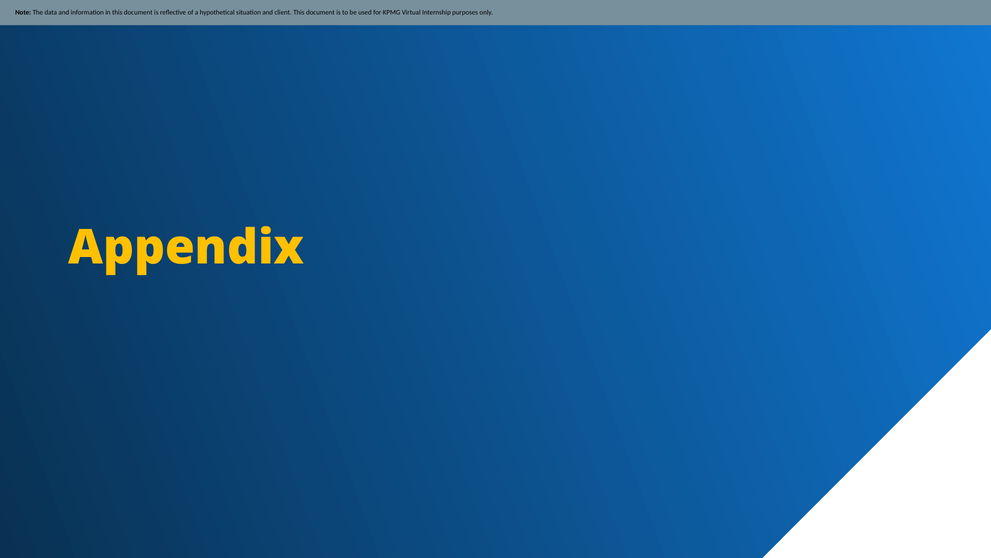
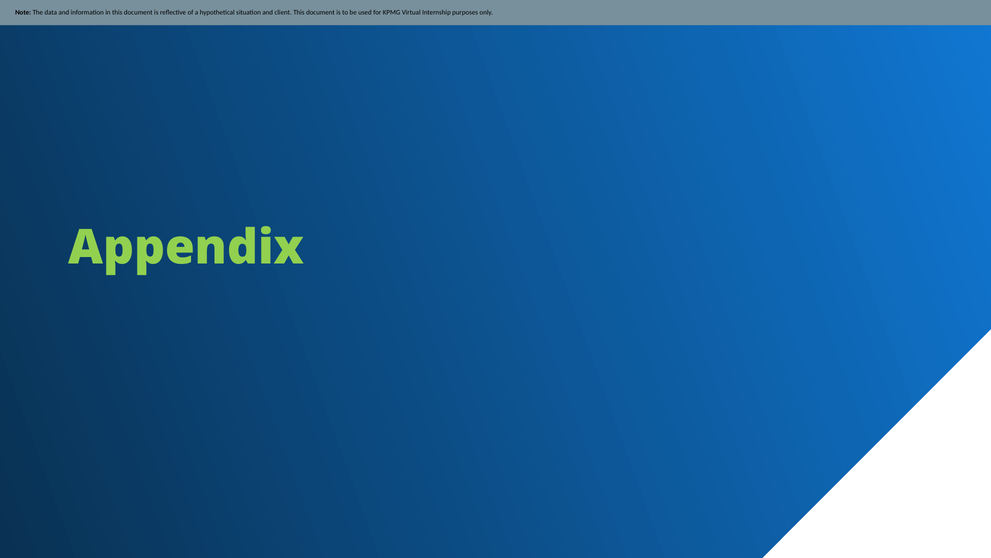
Appendix colour: yellow -> light green
